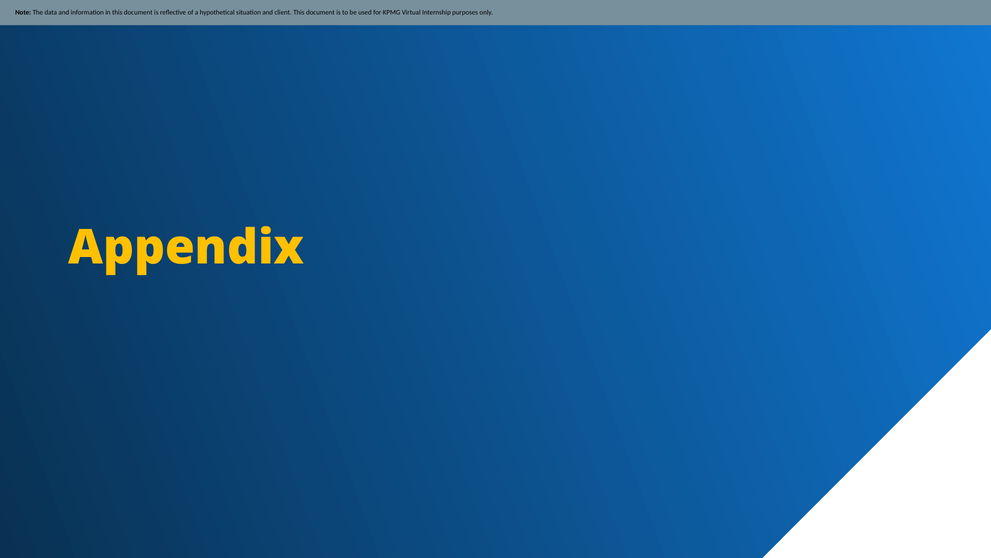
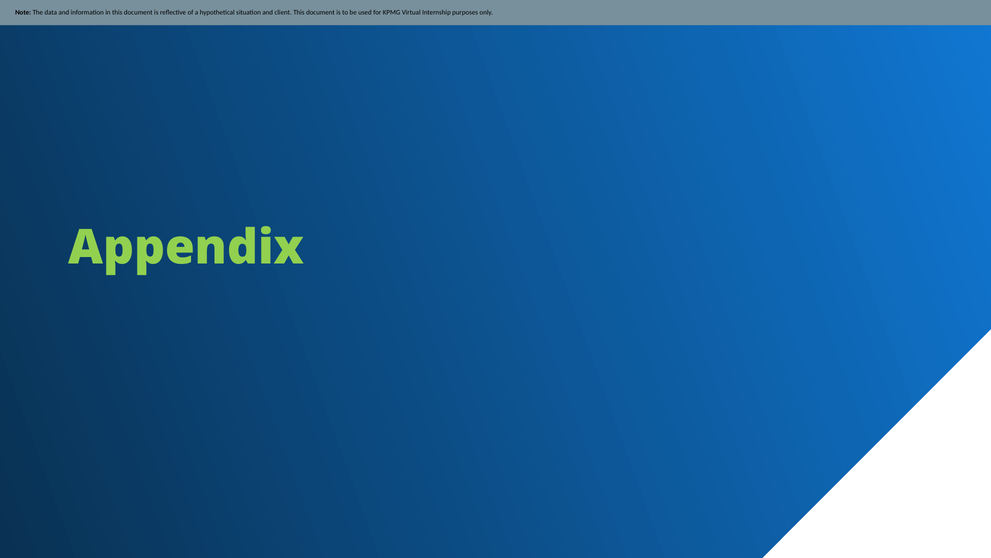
Appendix colour: yellow -> light green
